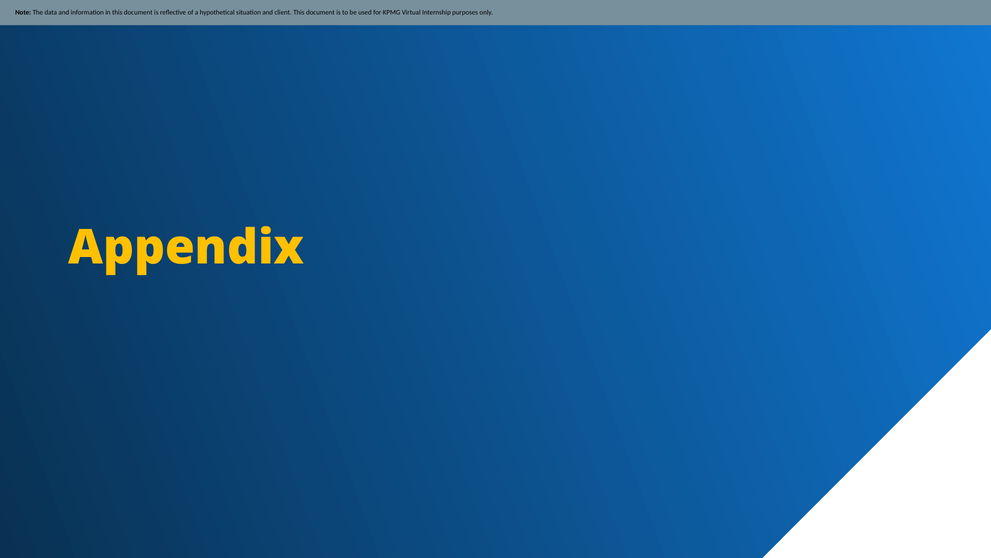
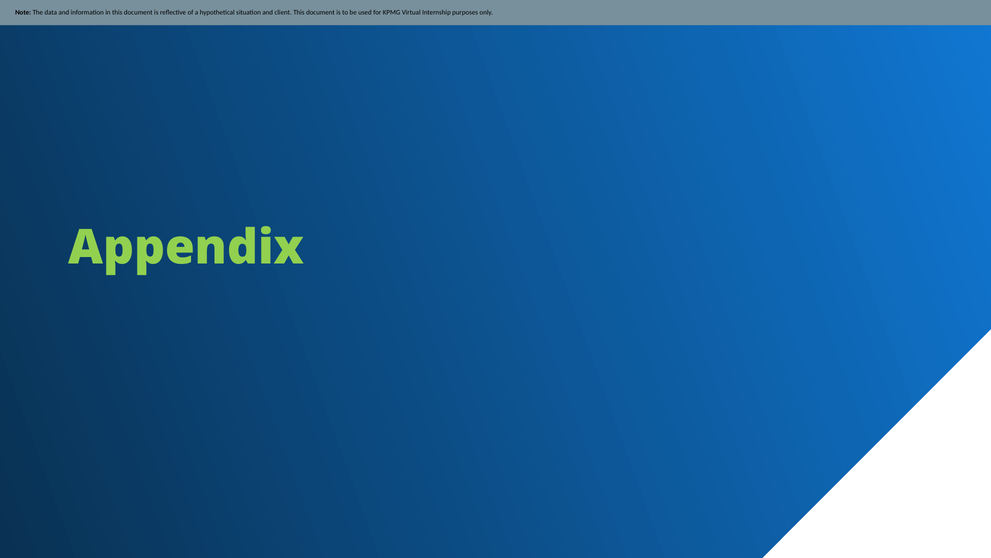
Appendix colour: yellow -> light green
